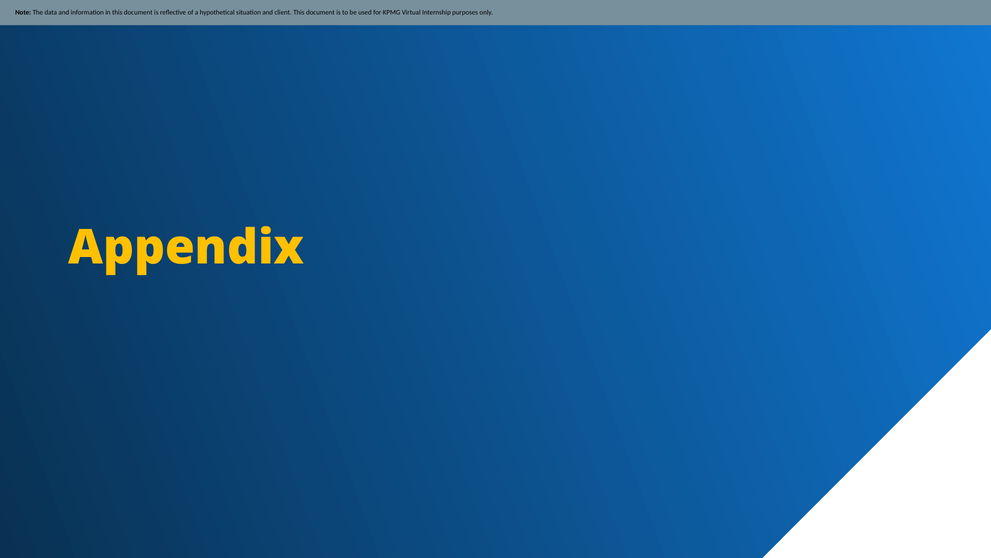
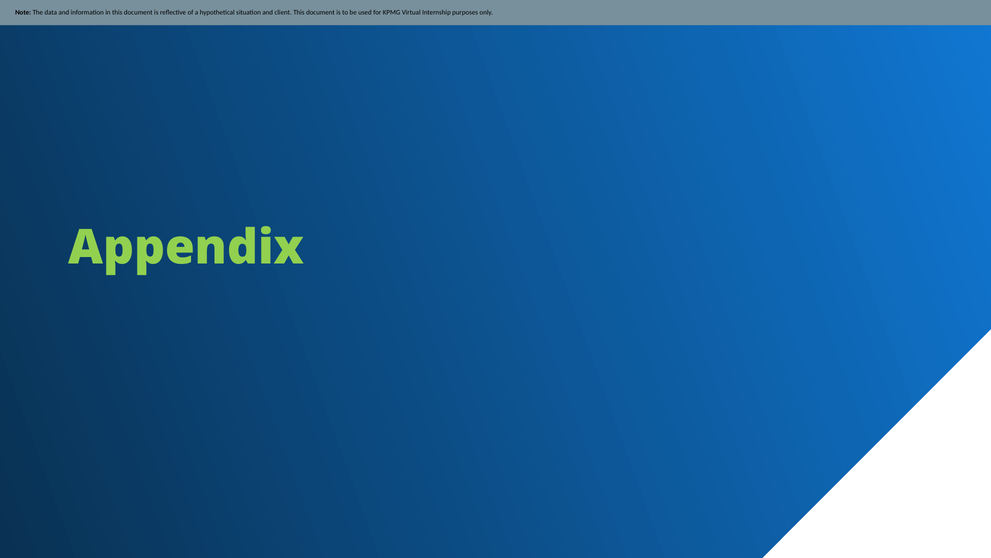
Appendix colour: yellow -> light green
